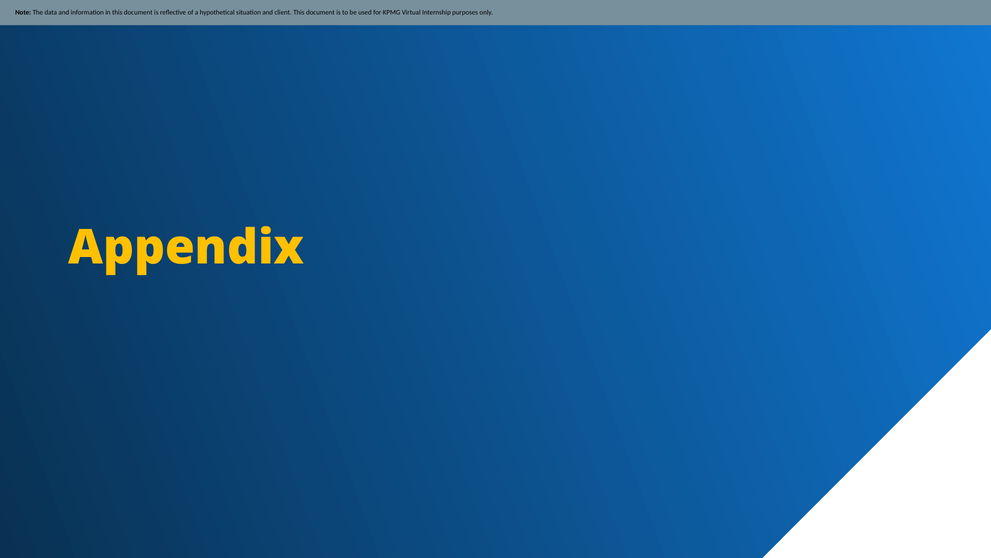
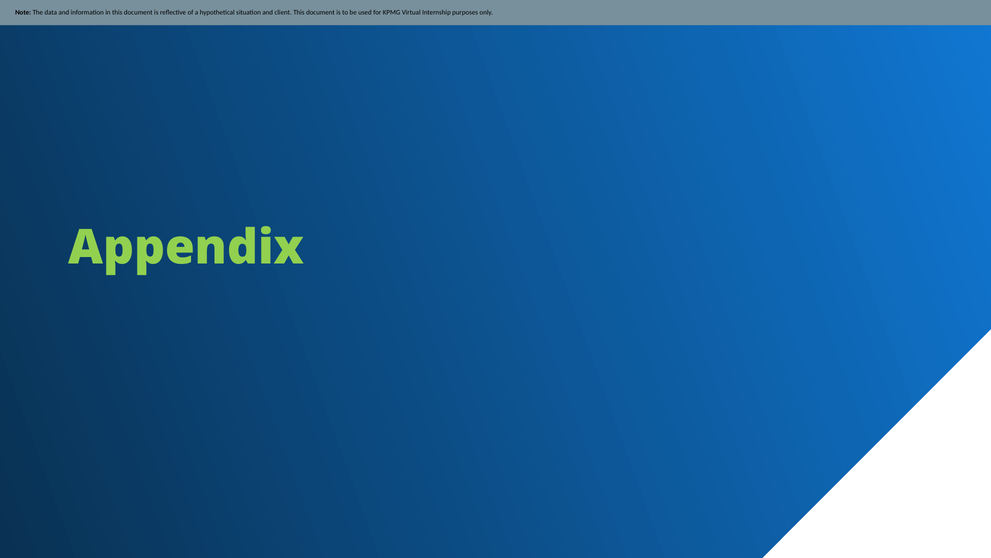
Appendix colour: yellow -> light green
